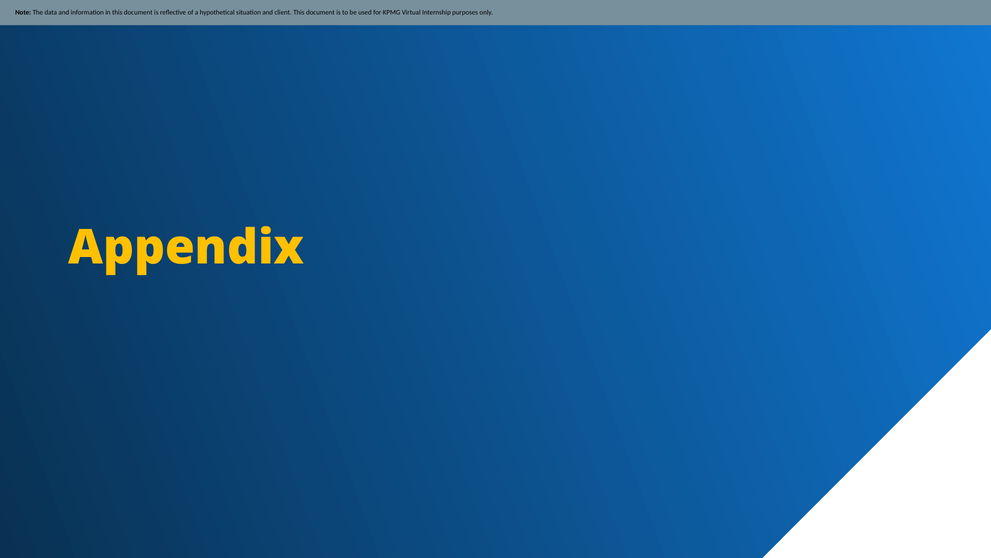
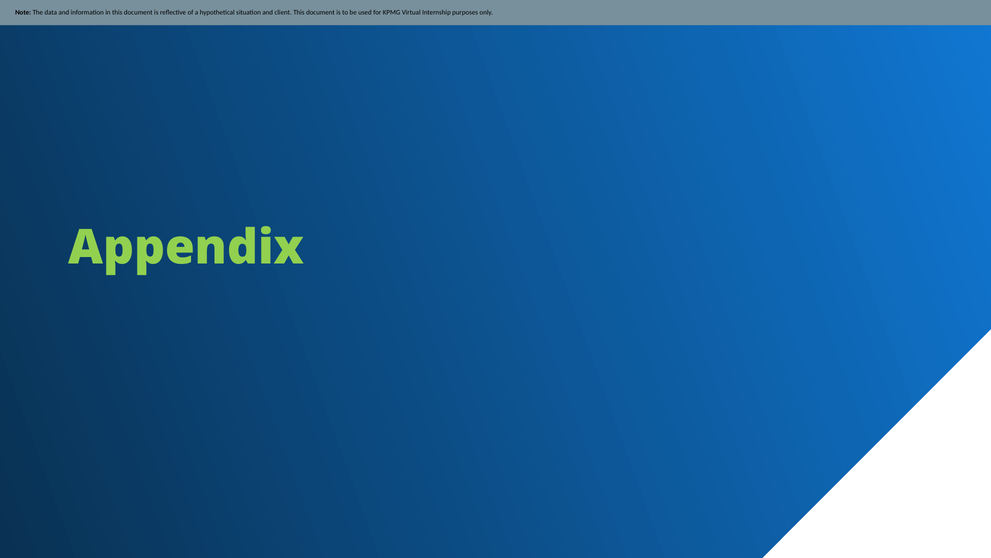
Appendix colour: yellow -> light green
